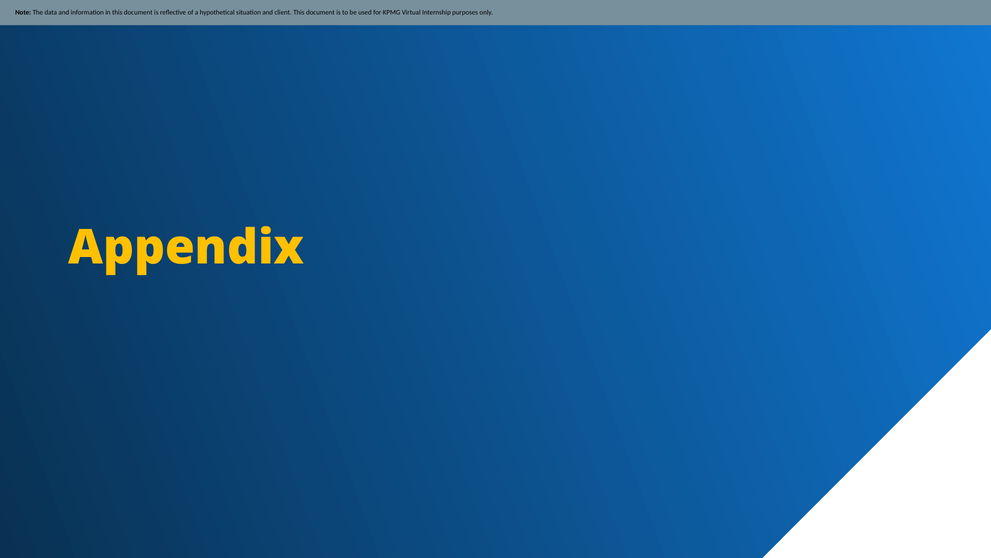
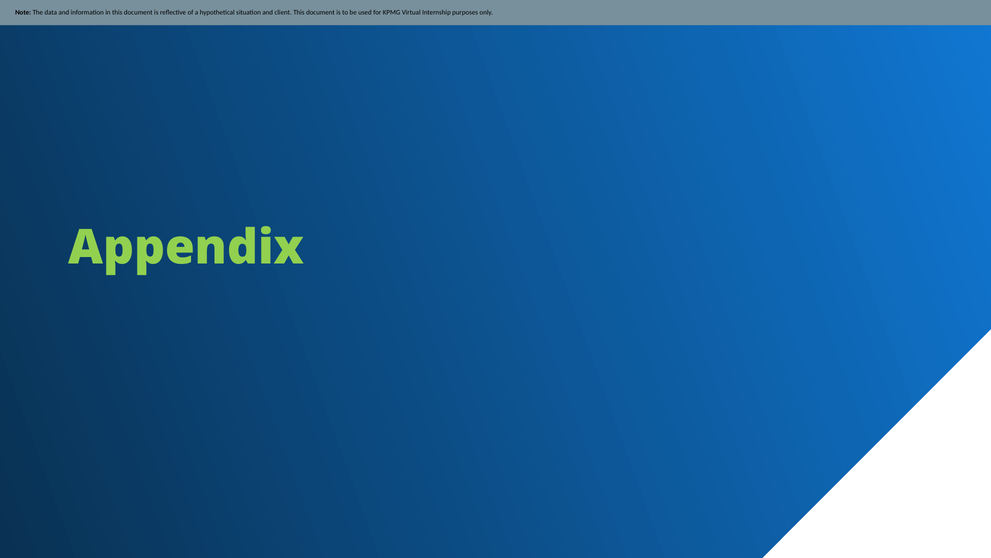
Appendix colour: yellow -> light green
